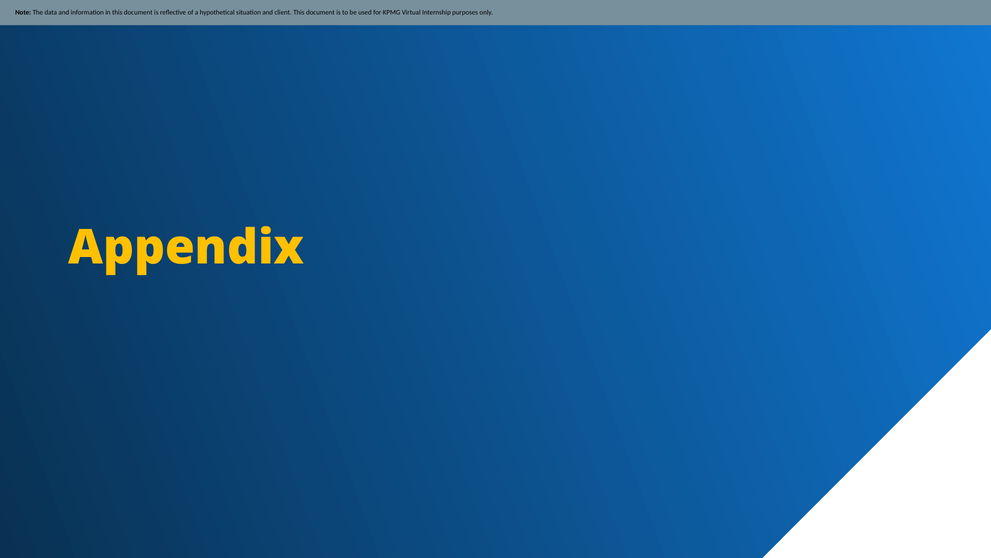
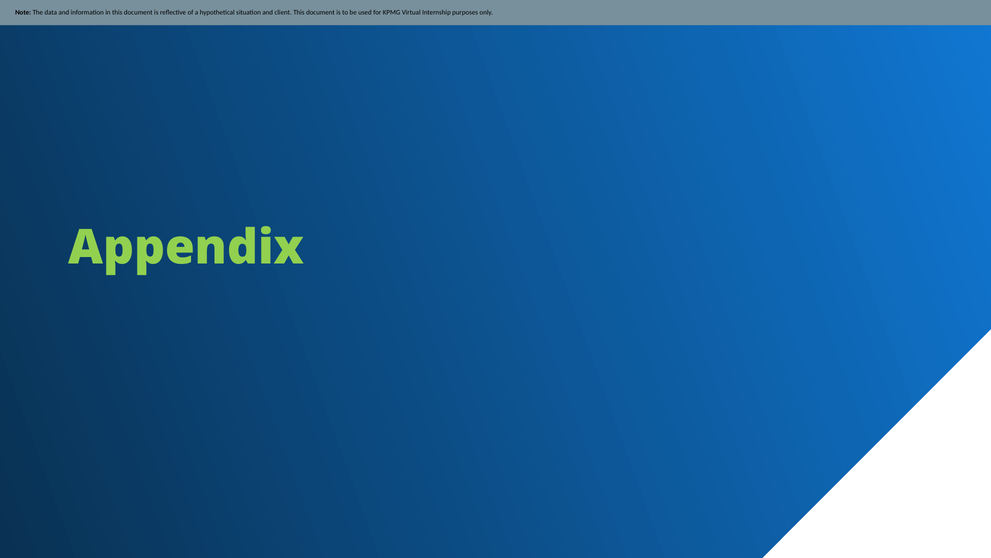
Appendix colour: yellow -> light green
